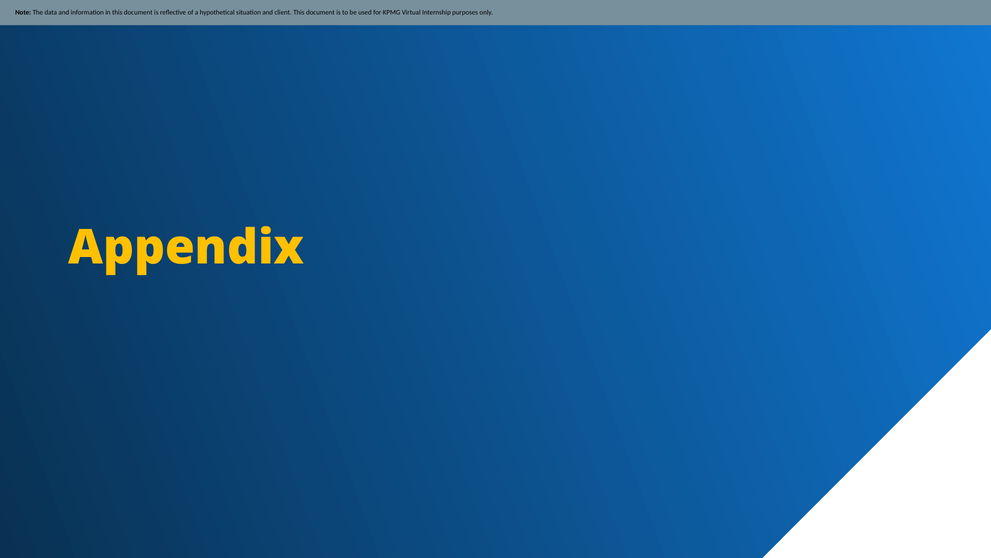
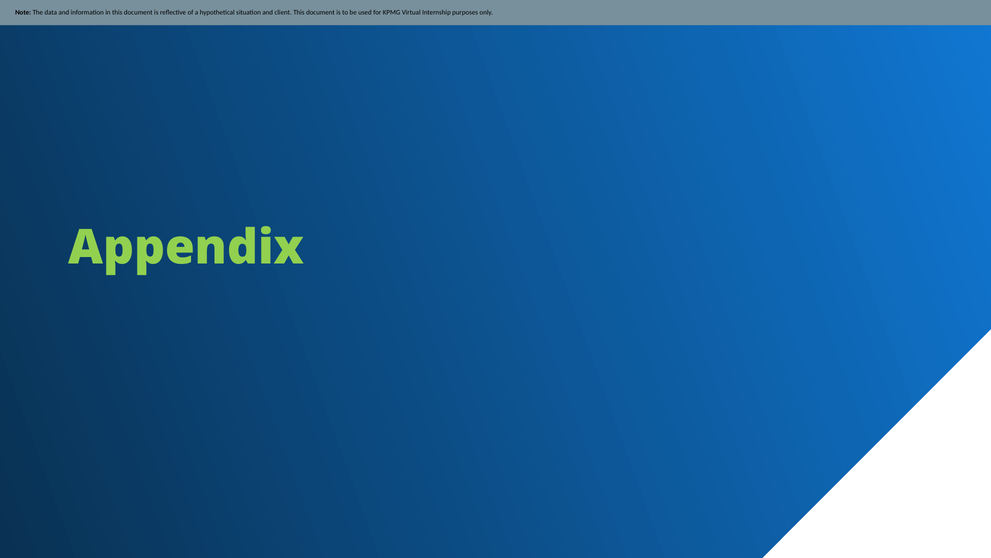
Appendix colour: yellow -> light green
